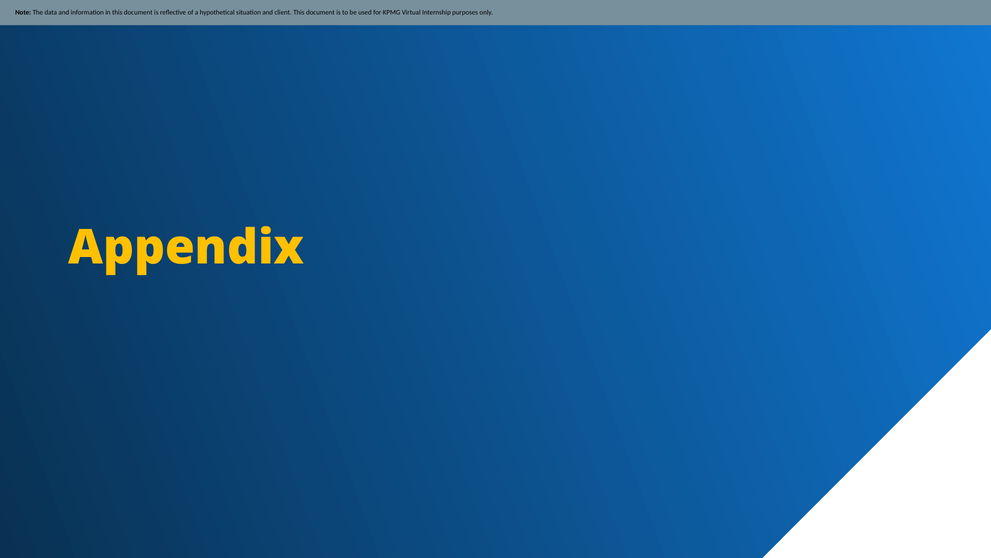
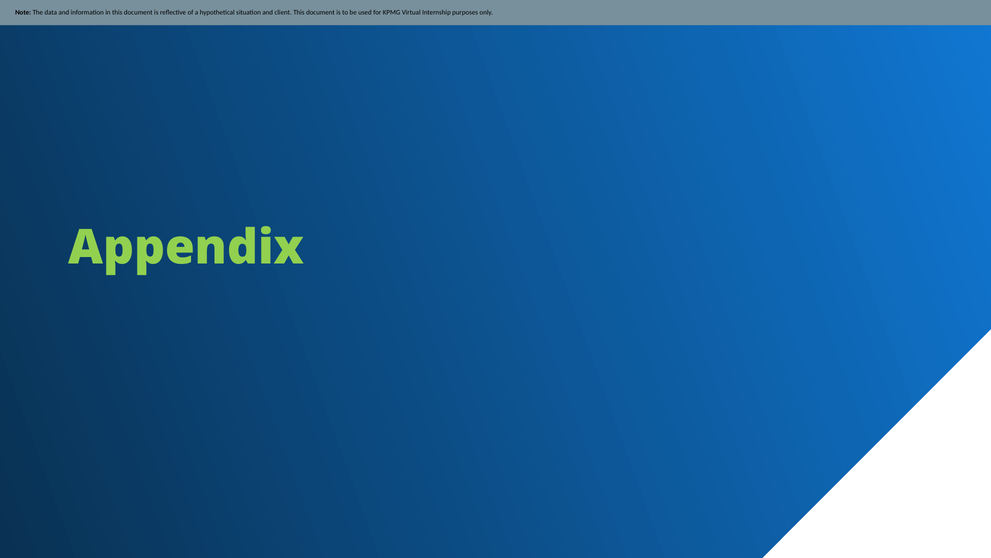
Appendix colour: yellow -> light green
